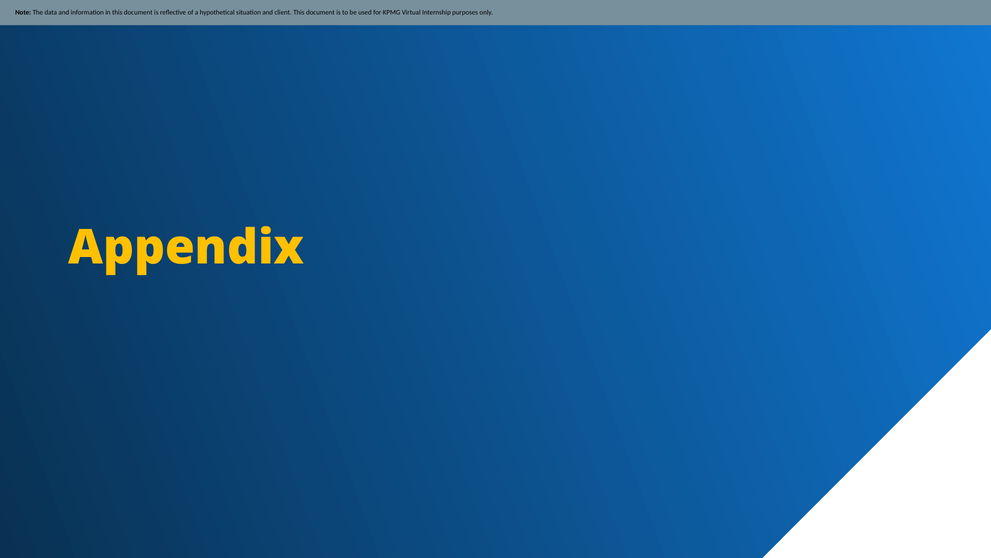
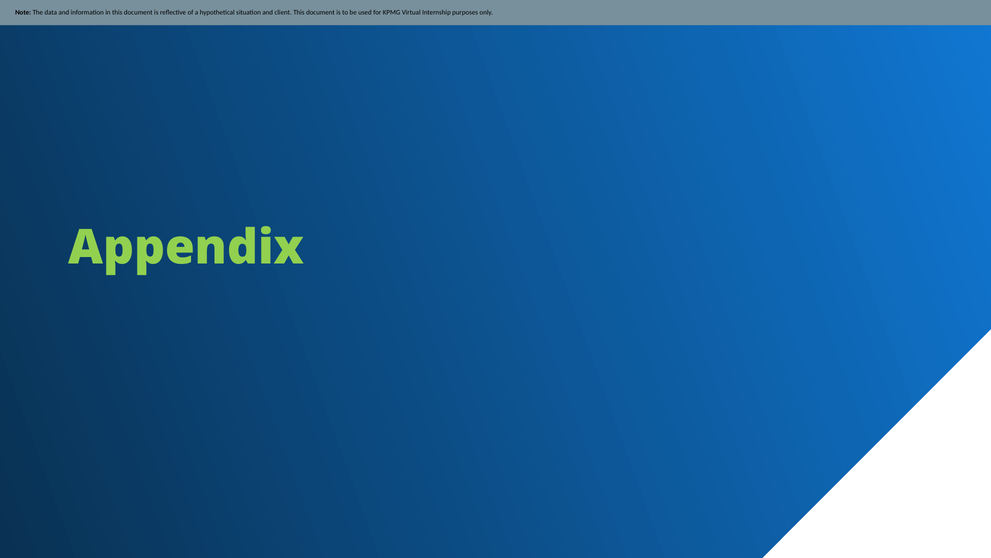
Appendix colour: yellow -> light green
